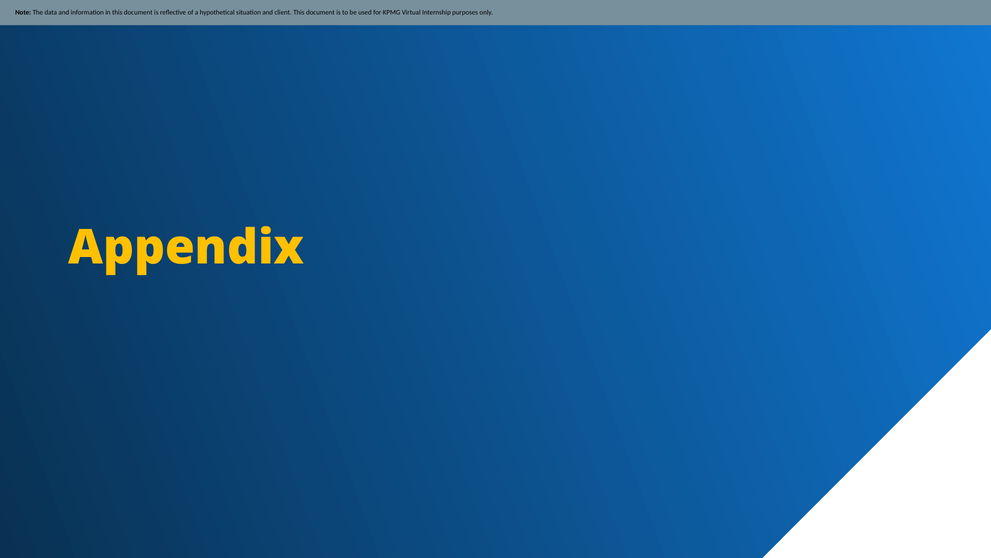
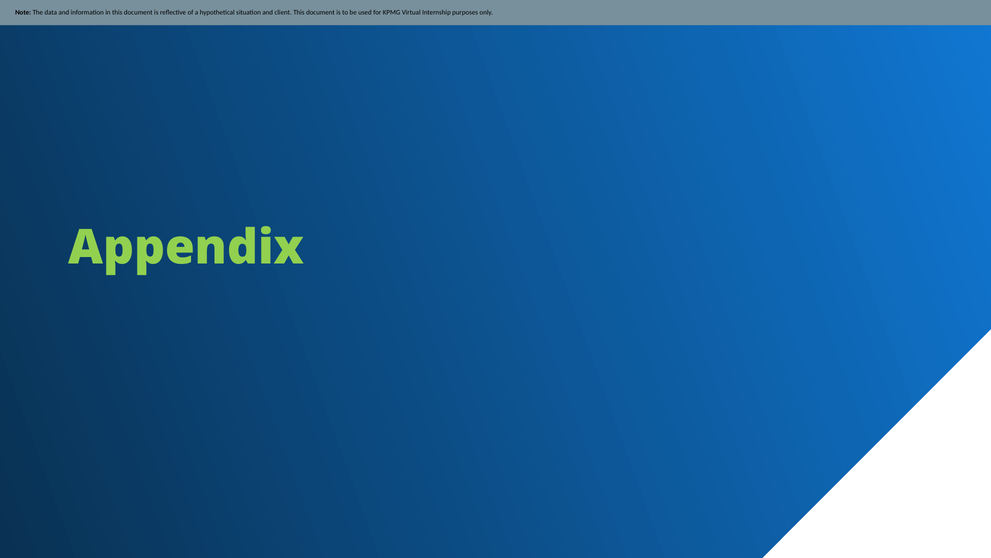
Appendix colour: yellow -> light green
